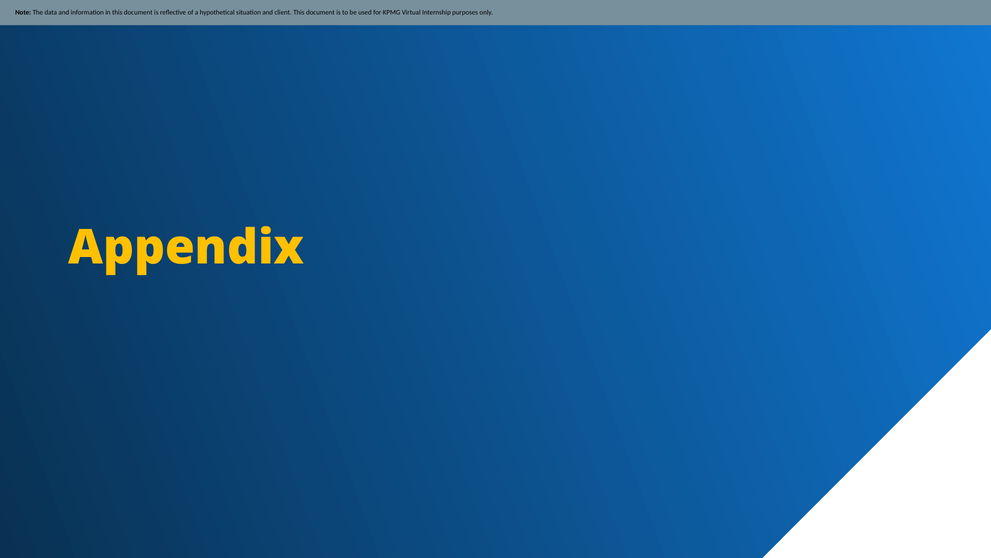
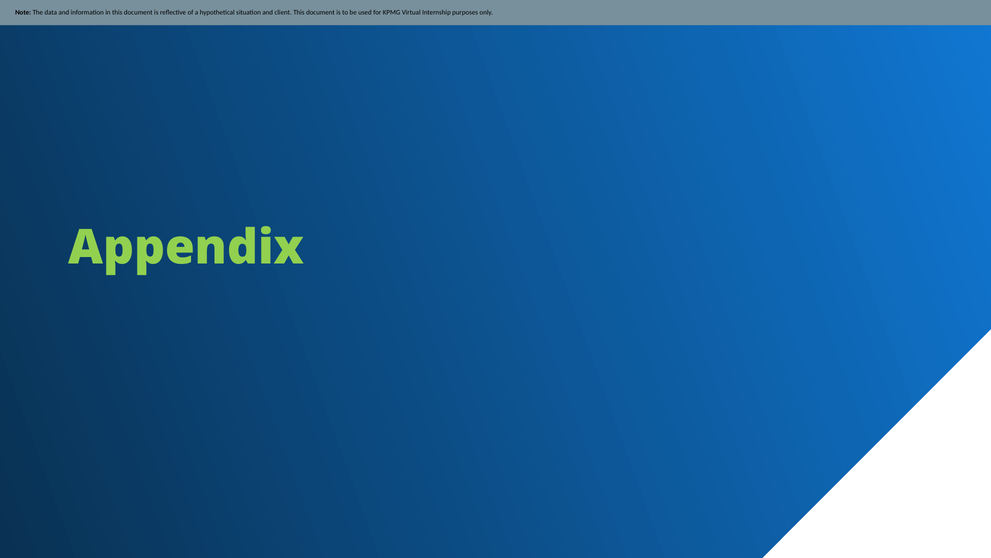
Appendix colour: yellow -> light green
